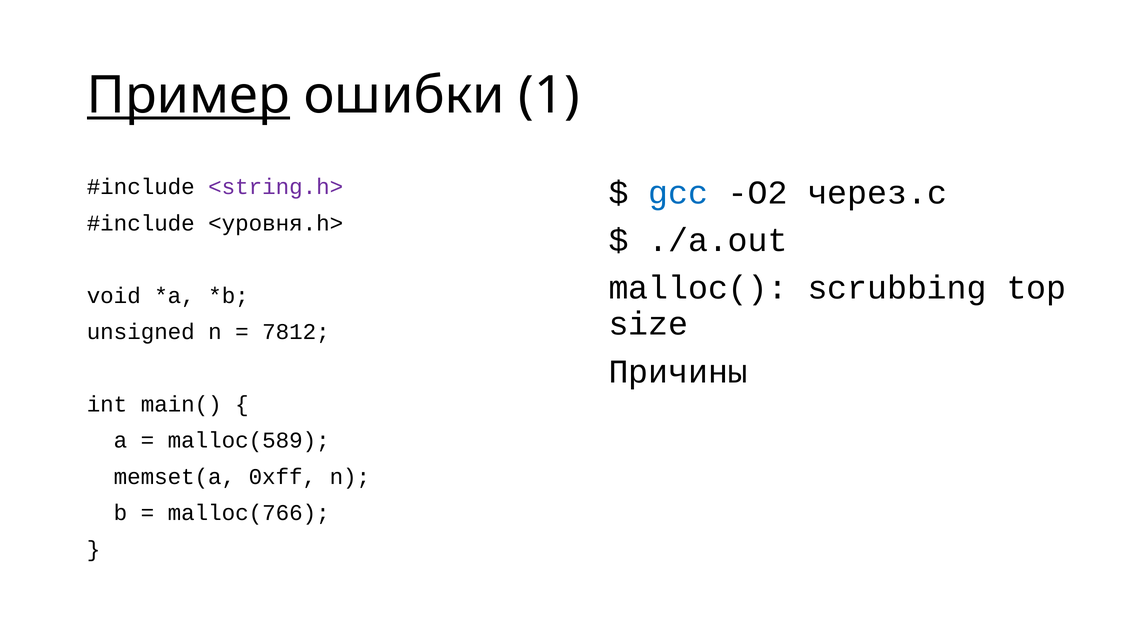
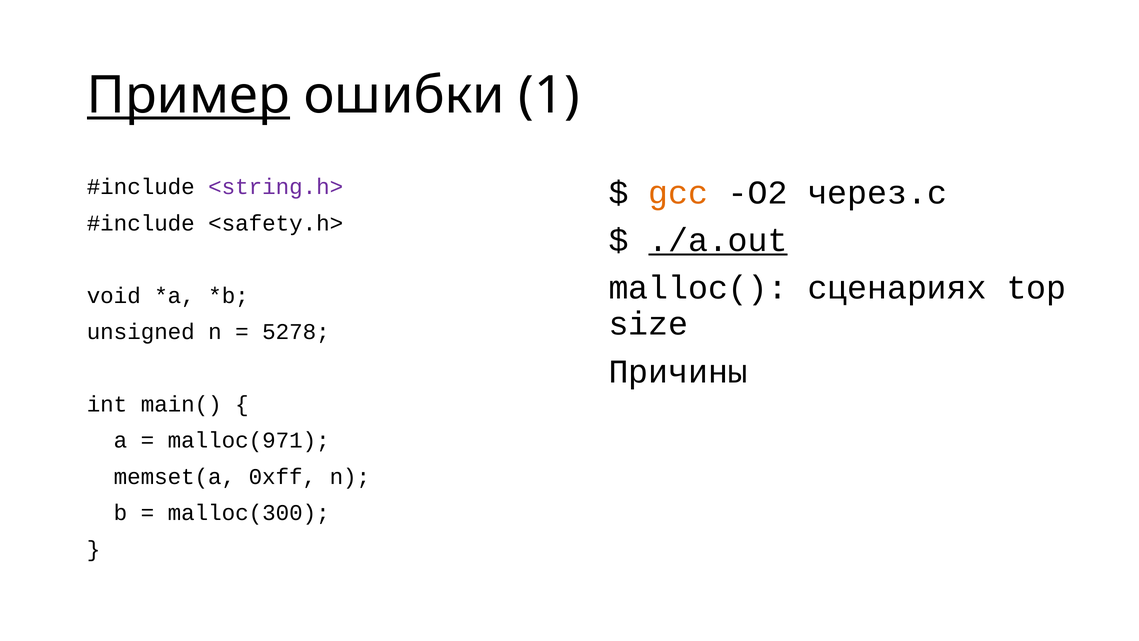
gcc colour: blue -> orange
<уровня.h>: <уровня.h> -> <safety.h>
./a.out underline: none -> present
scrubbing: scrubbing -> сценариях
7812: 7812 -> 5278
malloc(589: malloc(589 -> malloc(971
malloc(766: malloc(766 -> malloc(300
